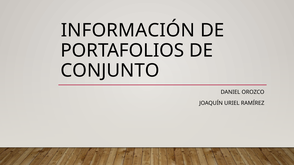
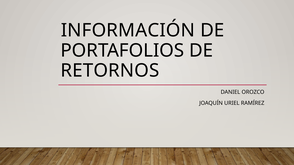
CONJUNTO: CONJUNTO -> RETORNOS
